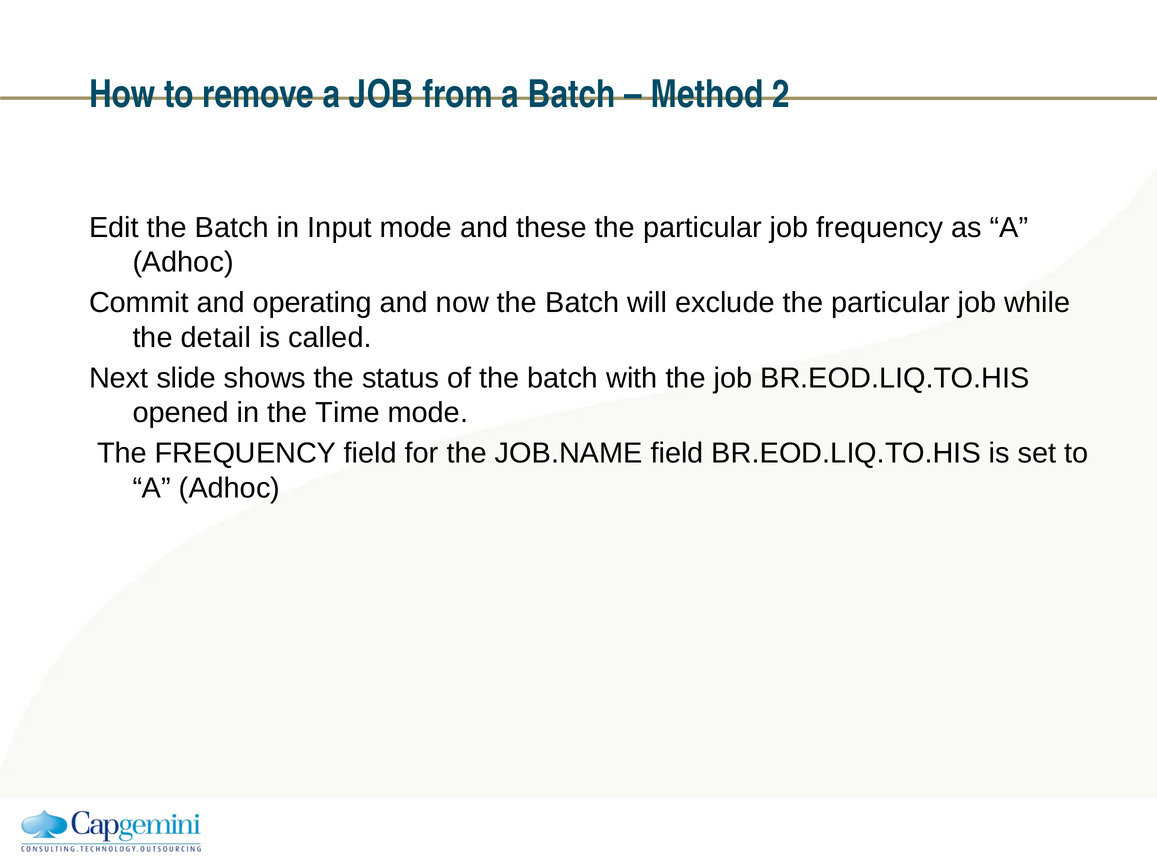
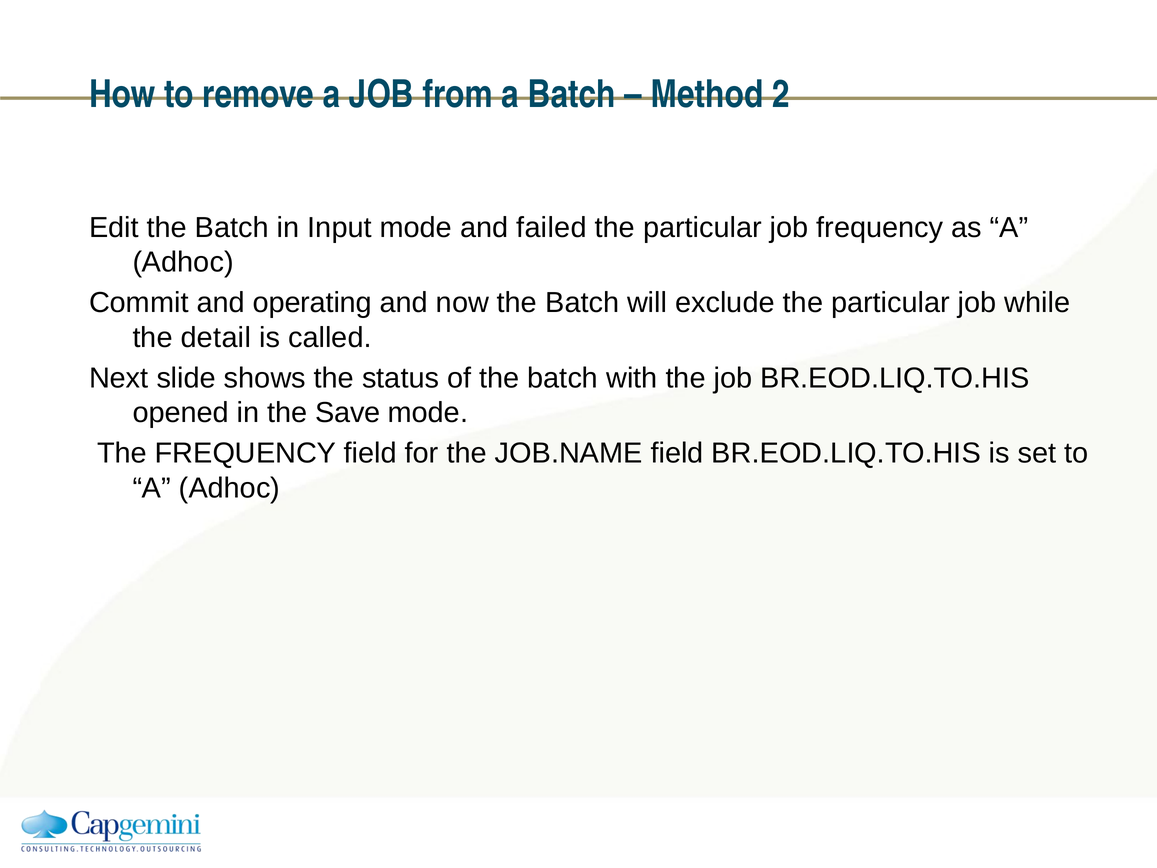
these: these -> failed
Time: Time -> Save
